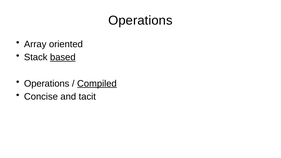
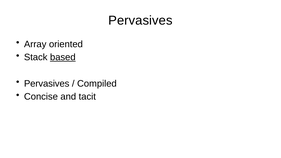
Operations at (140, 20): Operations -> Pervasives
Operations at (47, 84): Operations -> Pervasives
Compiled underline: present -> none
